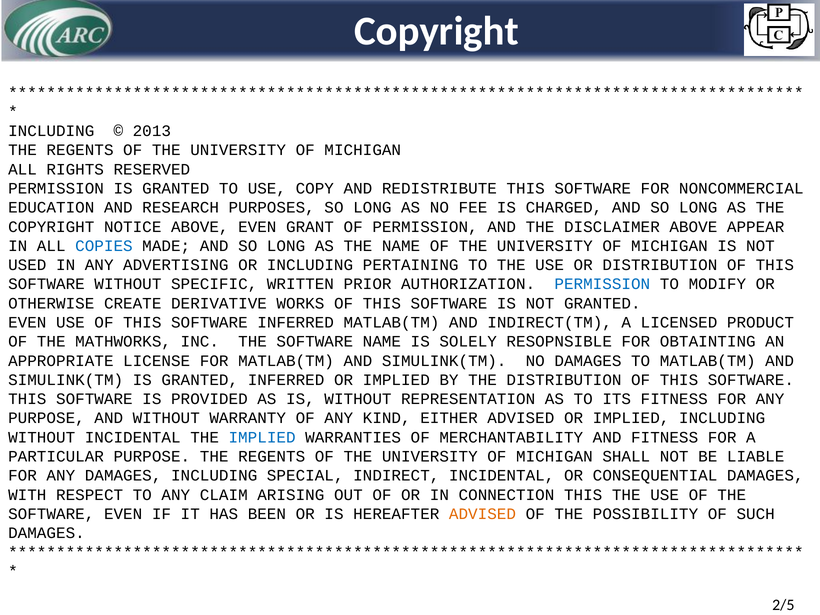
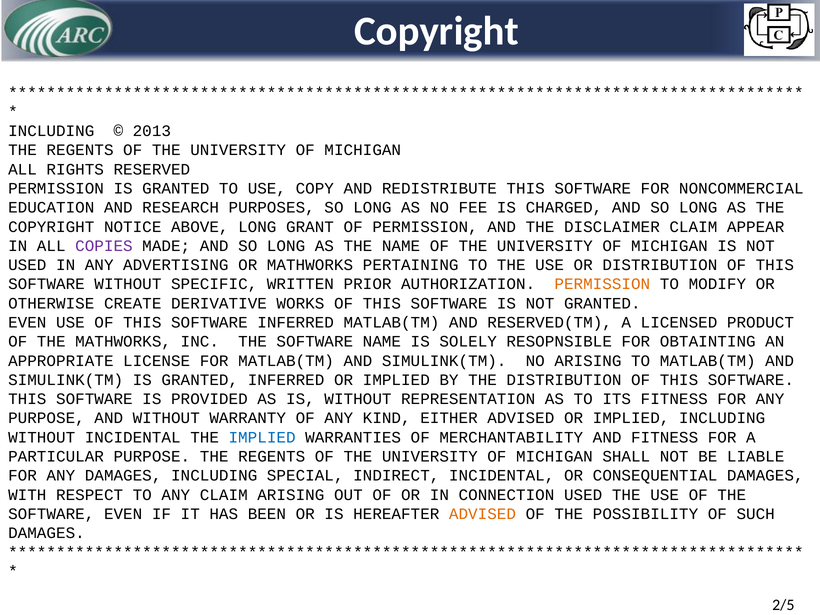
ABOVE EVEN: EVEN -> LONG
DISCLAIMER ABOVE: ABOVE -> CLAIM
COPIES colour: blue -> purple
OR INCLUDING: INCLUDING -> MATHWORKS
PERMISSION at (602, 284) colour: blue -> orange
INDIRECT(TM: INDIRECT(TM -> RESERVED(TM
NO DAMAGES: DAMAGES -> ARISING
CONNECTION THIS: THIS -> USED
